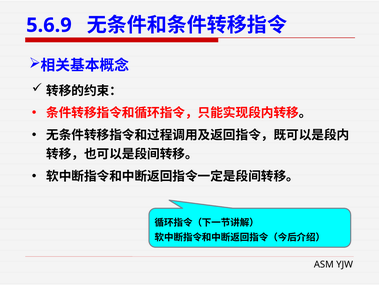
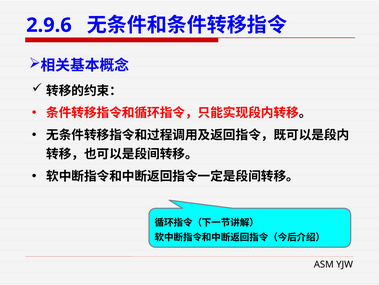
5.6.9: 5.6.9 -> 2.9.6
